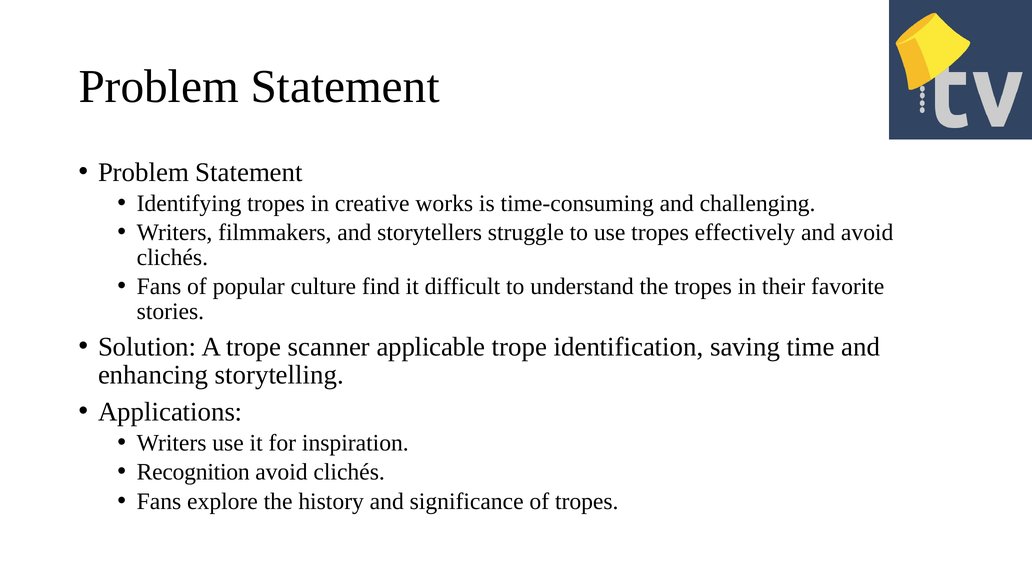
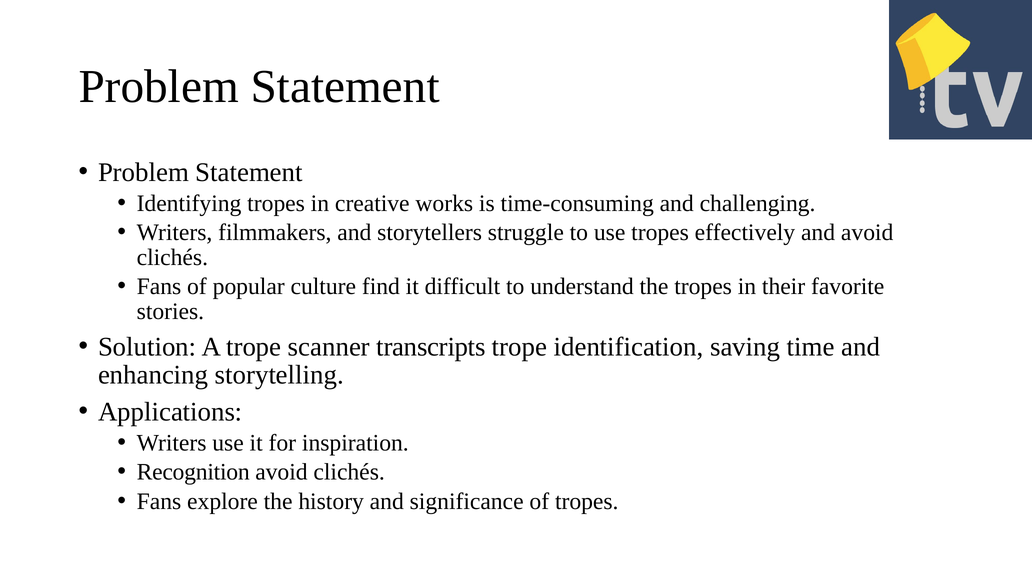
applicable: applicable -> transcripts
